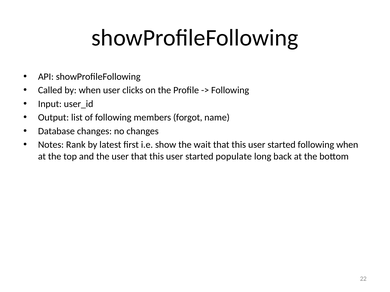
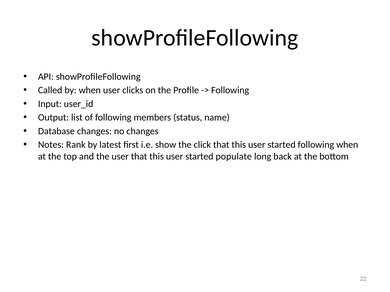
forgot: forgot -> status
wait: wait -> click
